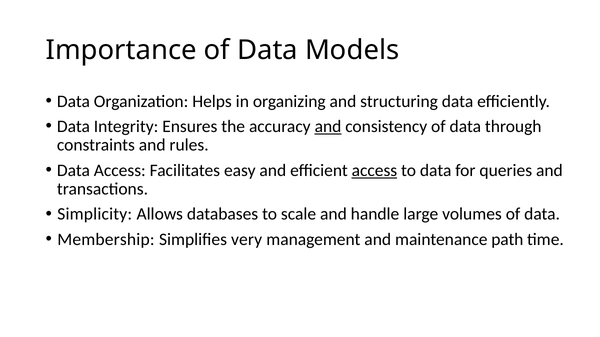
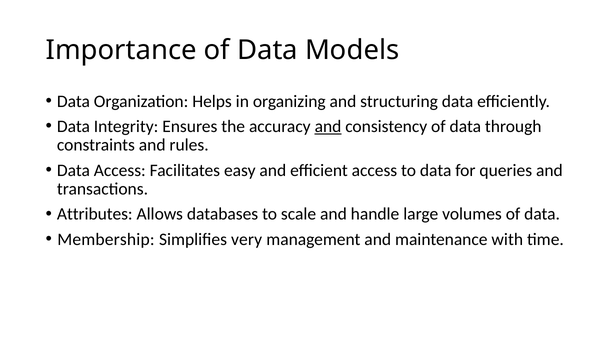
access at (374, 171) underline: present -> none
Simplicity: Simplicity -> Attributes
path: path -> with
